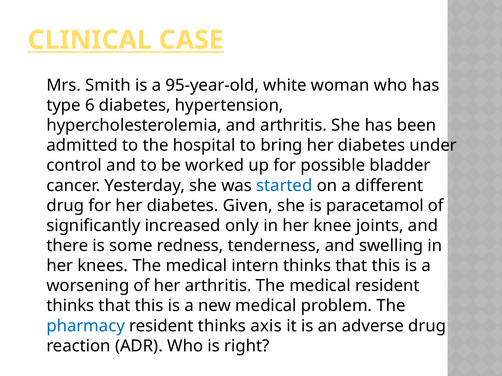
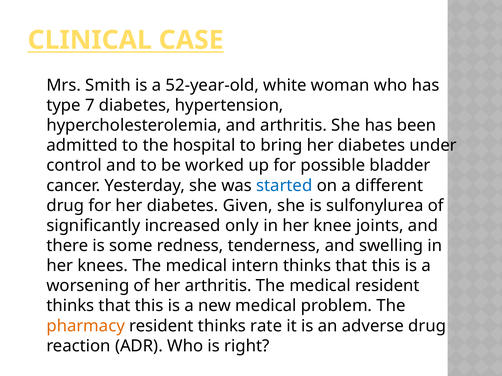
95-year-old: 95-year-old -> 52-year-old
6: 6 -> 7
paracetamol: paracetamol -> sulfonylurea
pharmacy colour: blue -> orange
axis: axis -> rate
